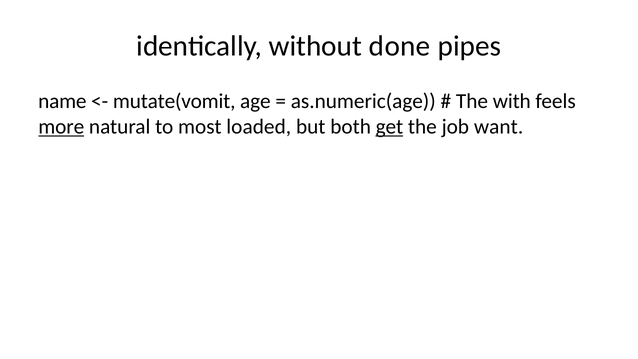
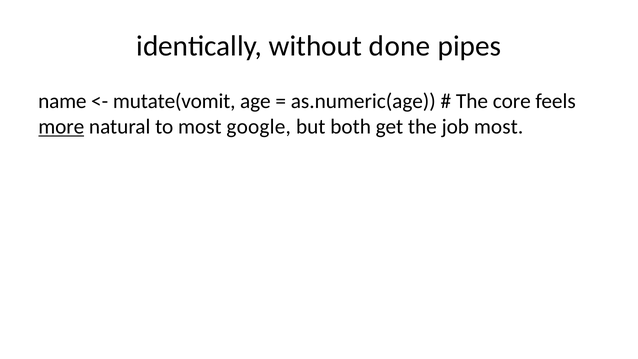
with: with -> core
loaded: loaded -> google
get underline: present -> none
job want: want -> most
